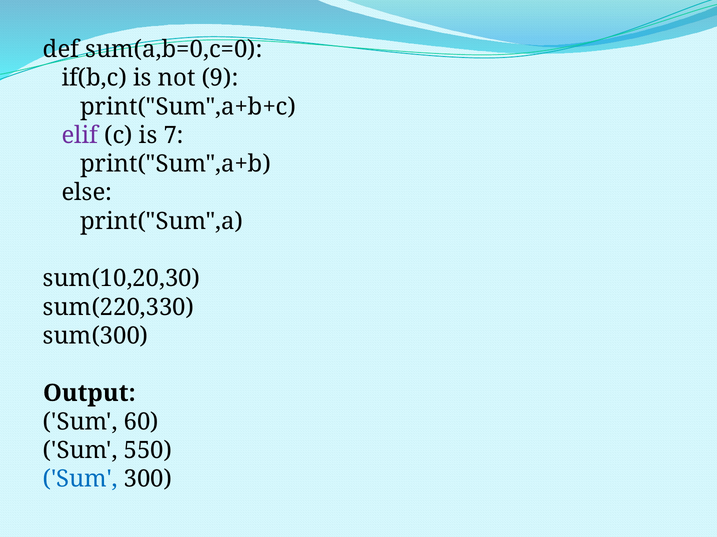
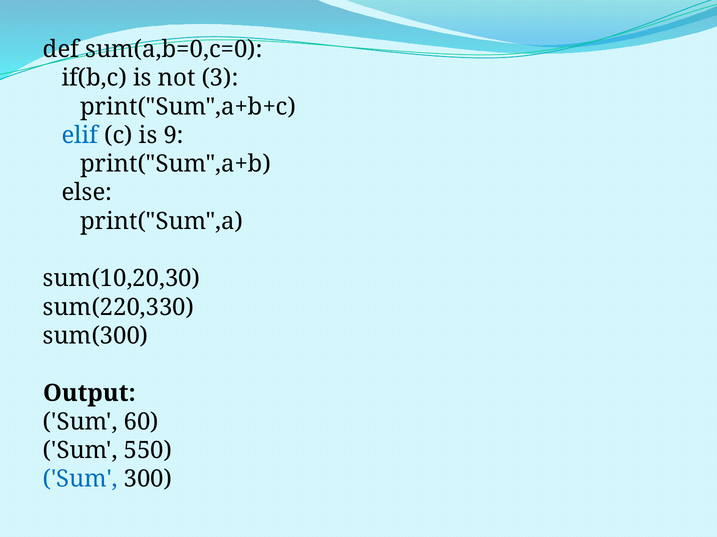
9: 9 -> 3
elif colour: purple -> blue
7: 7 -> 9
